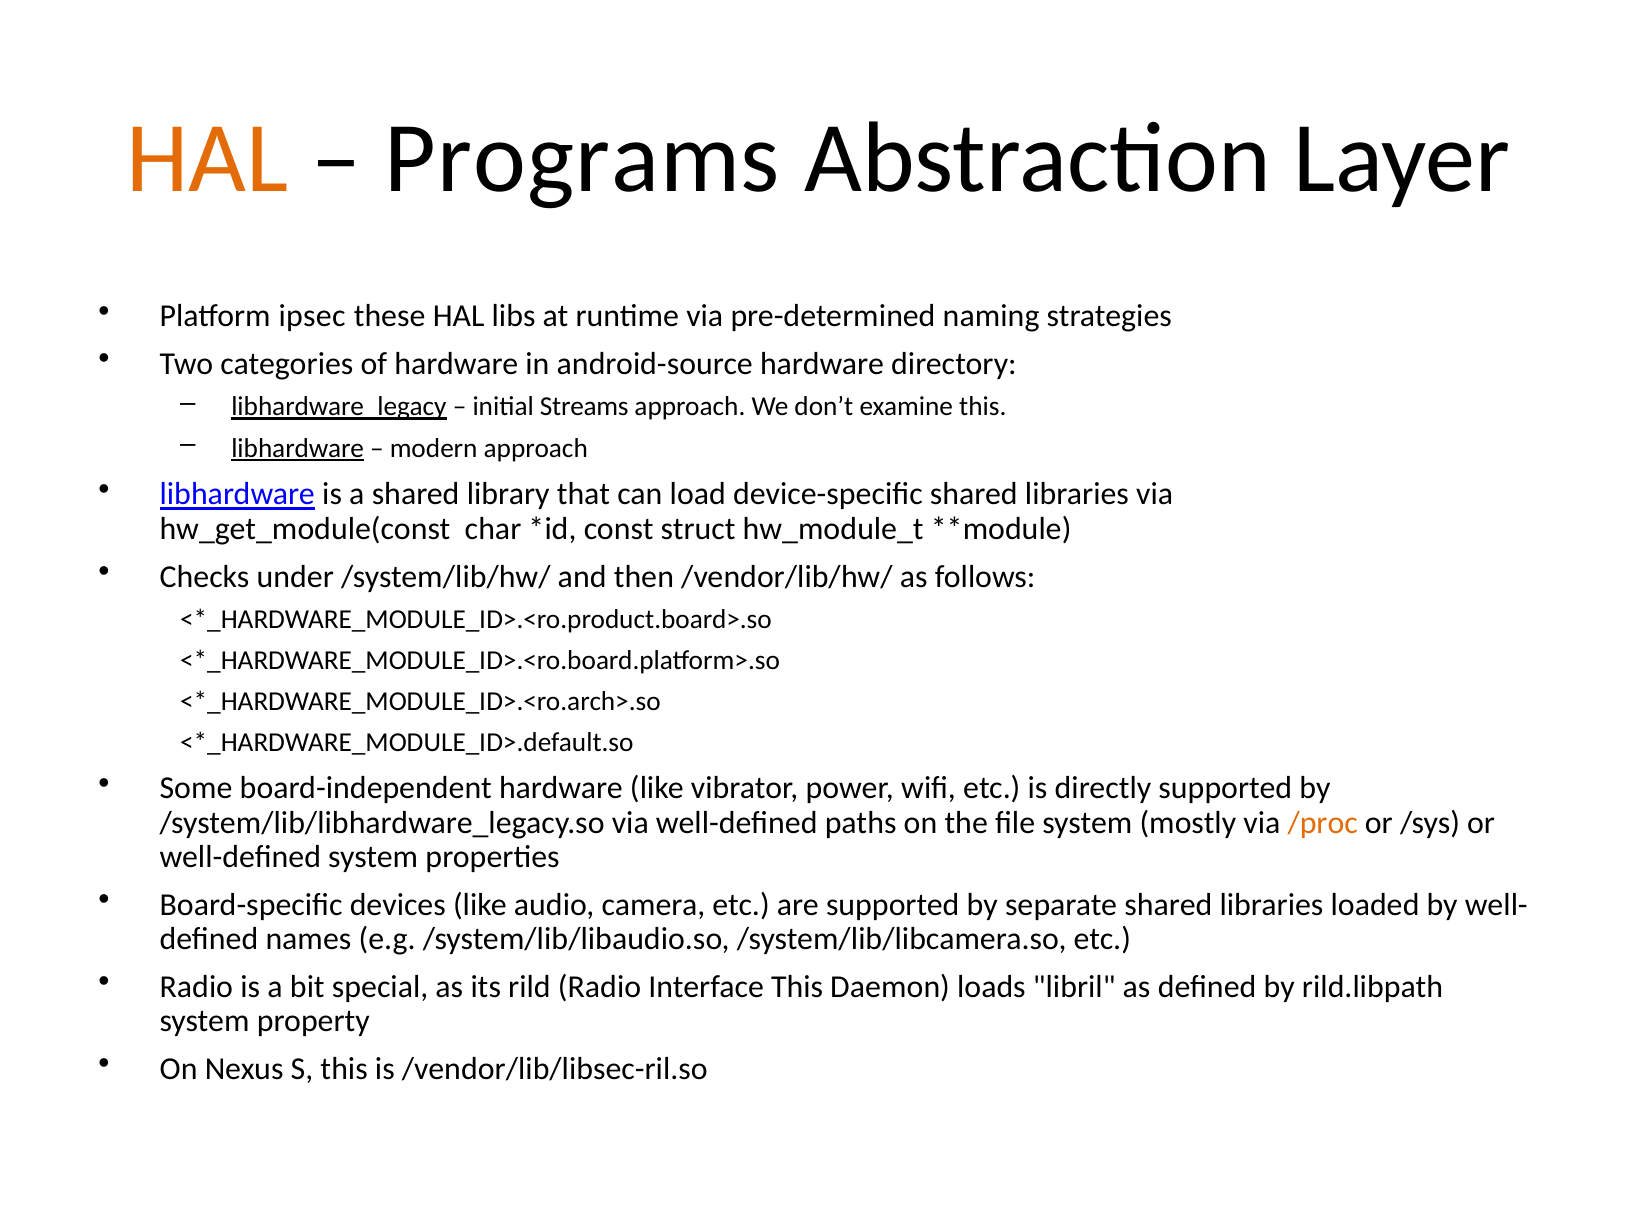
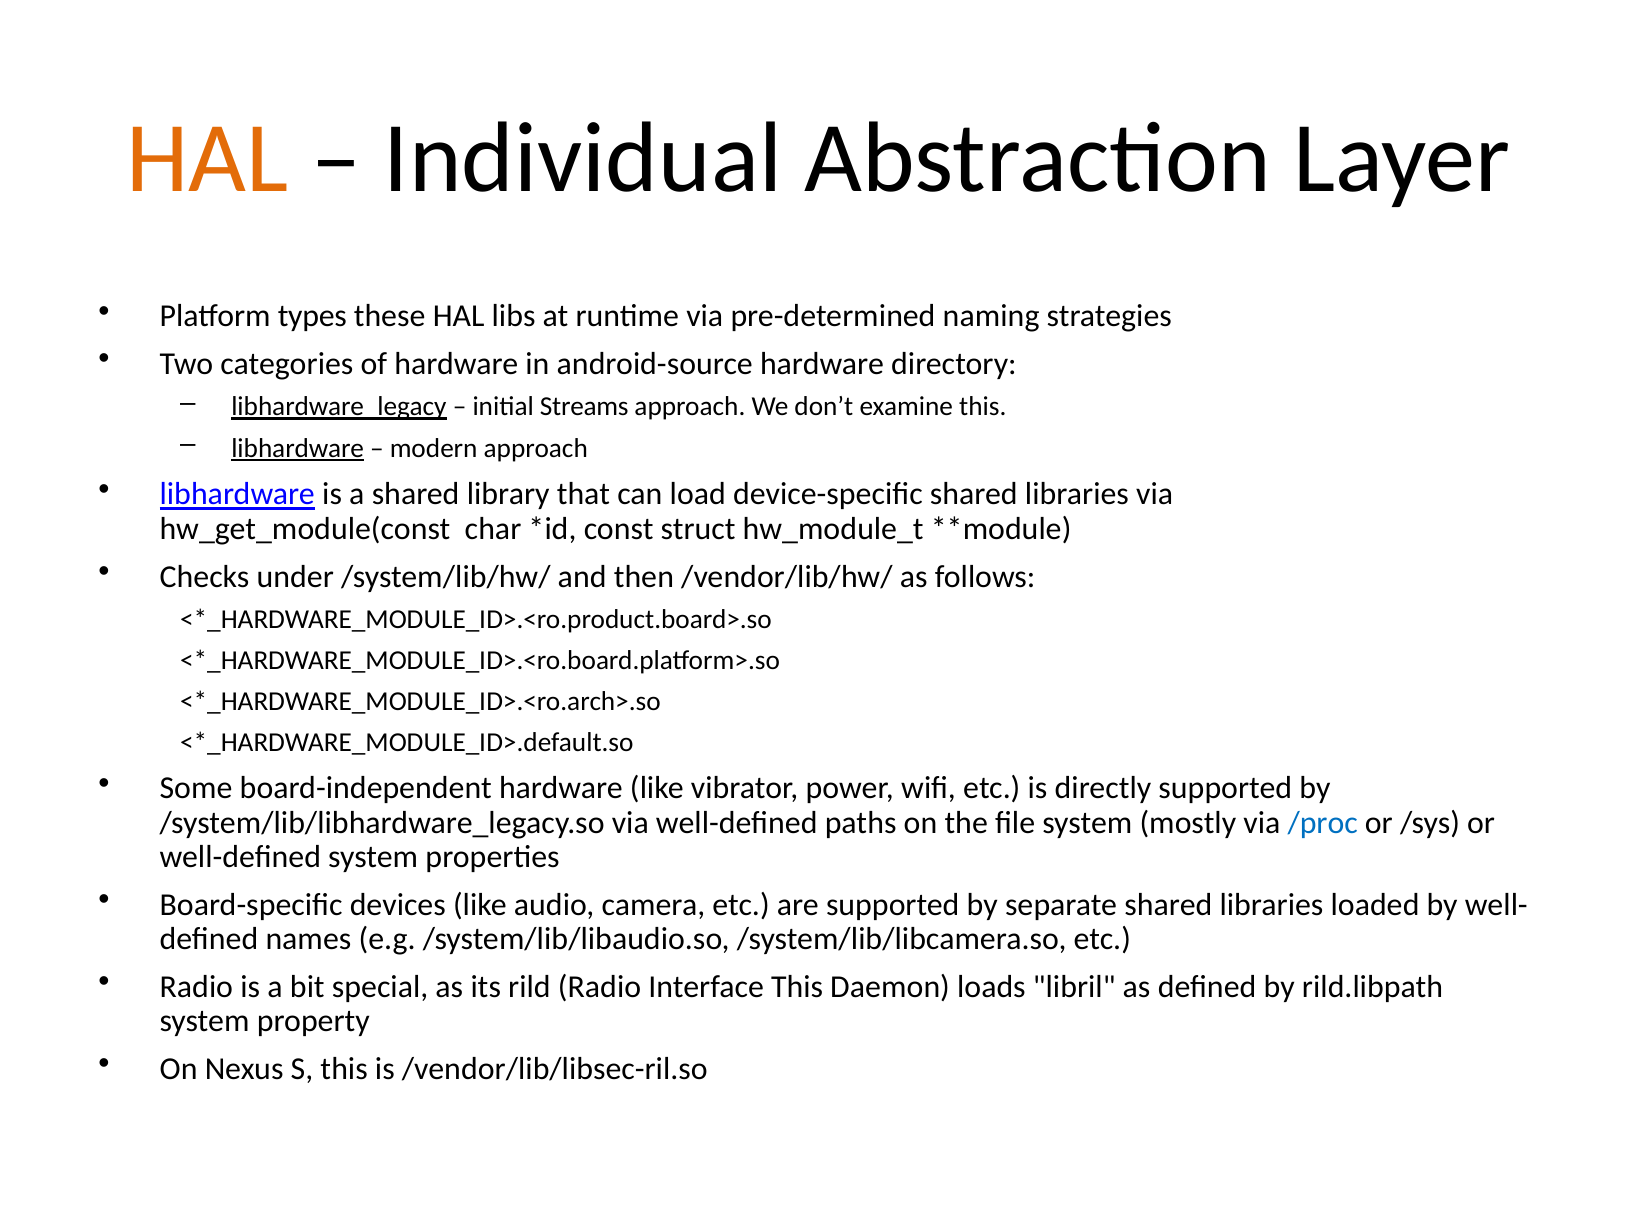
Programs: Programs -> Individual
ipsec: ipsec -> types
/proc colour: orange -> blue
